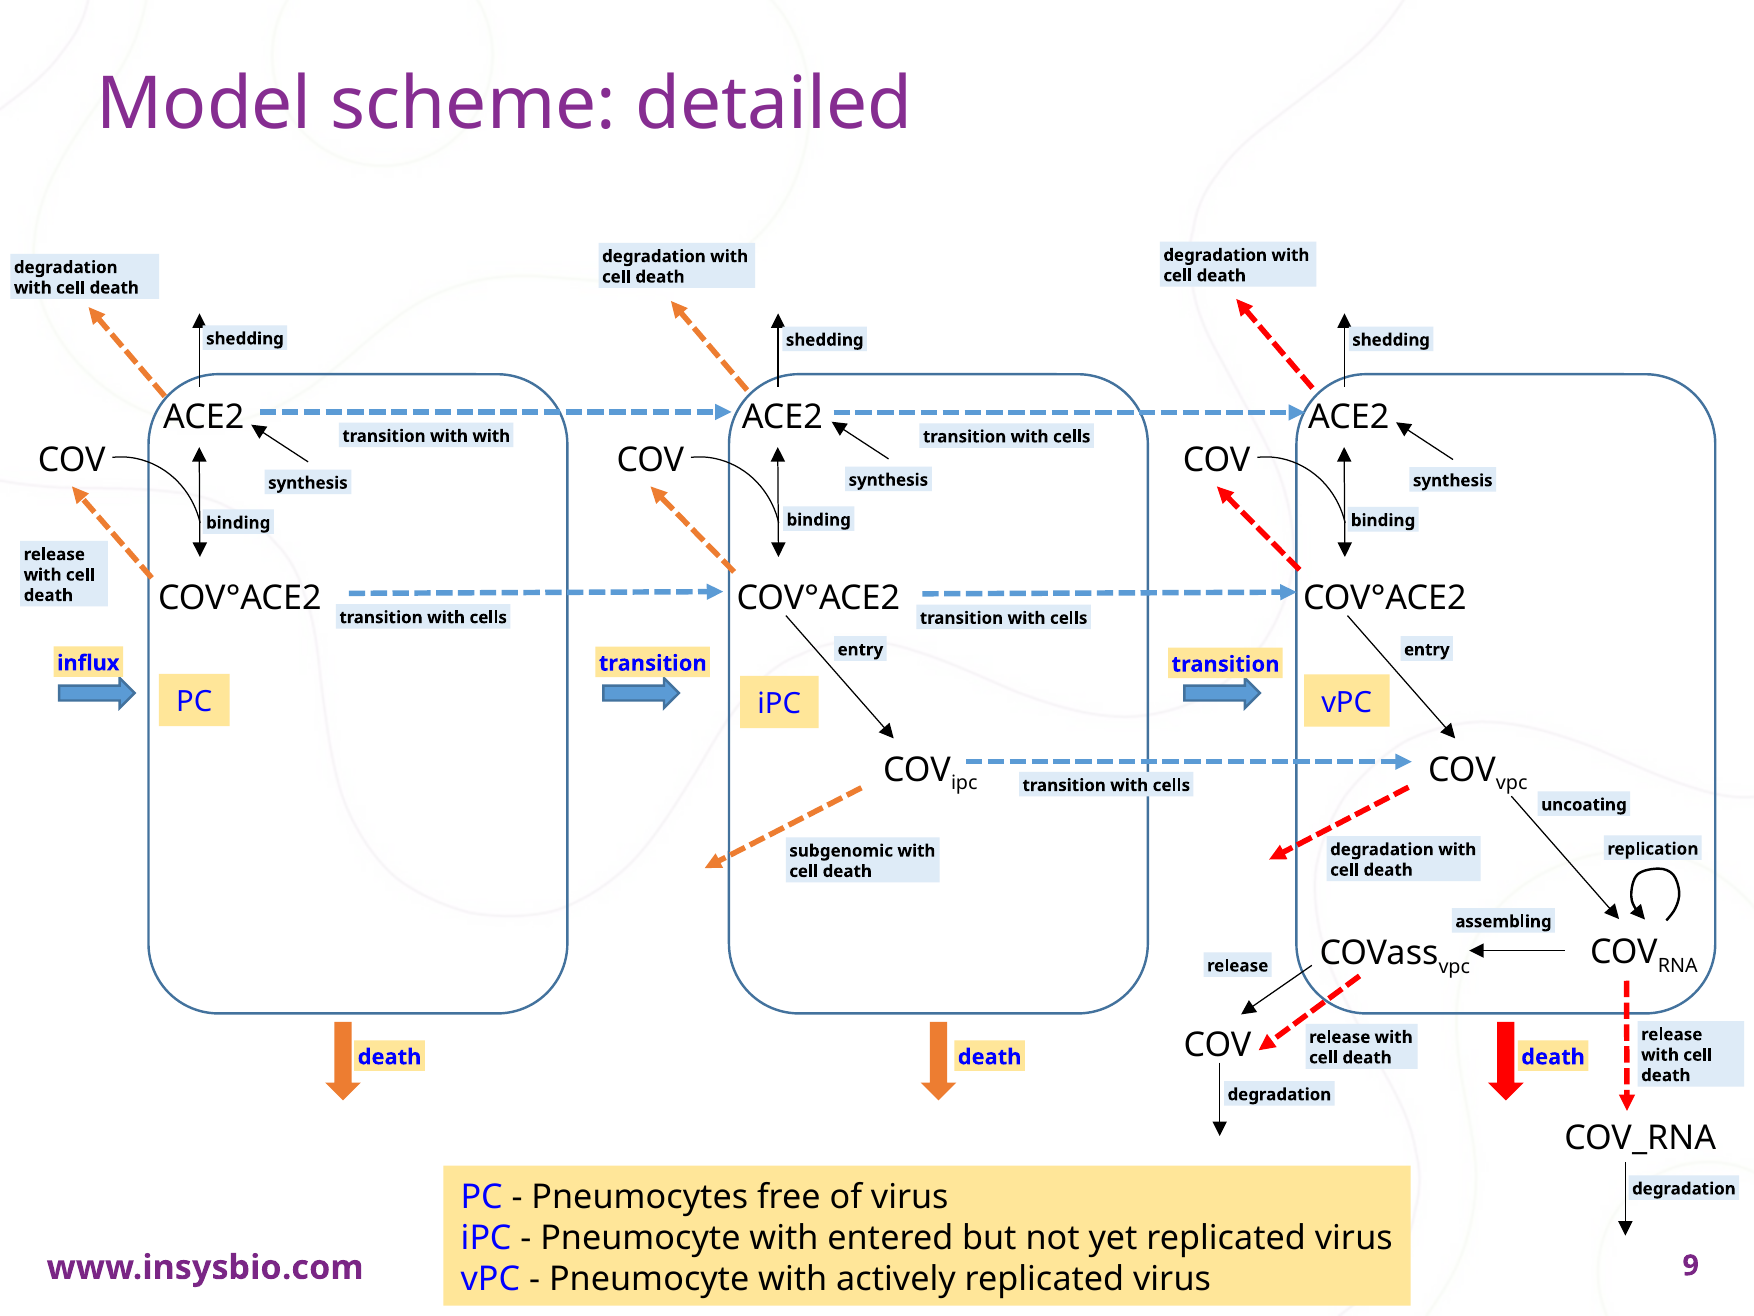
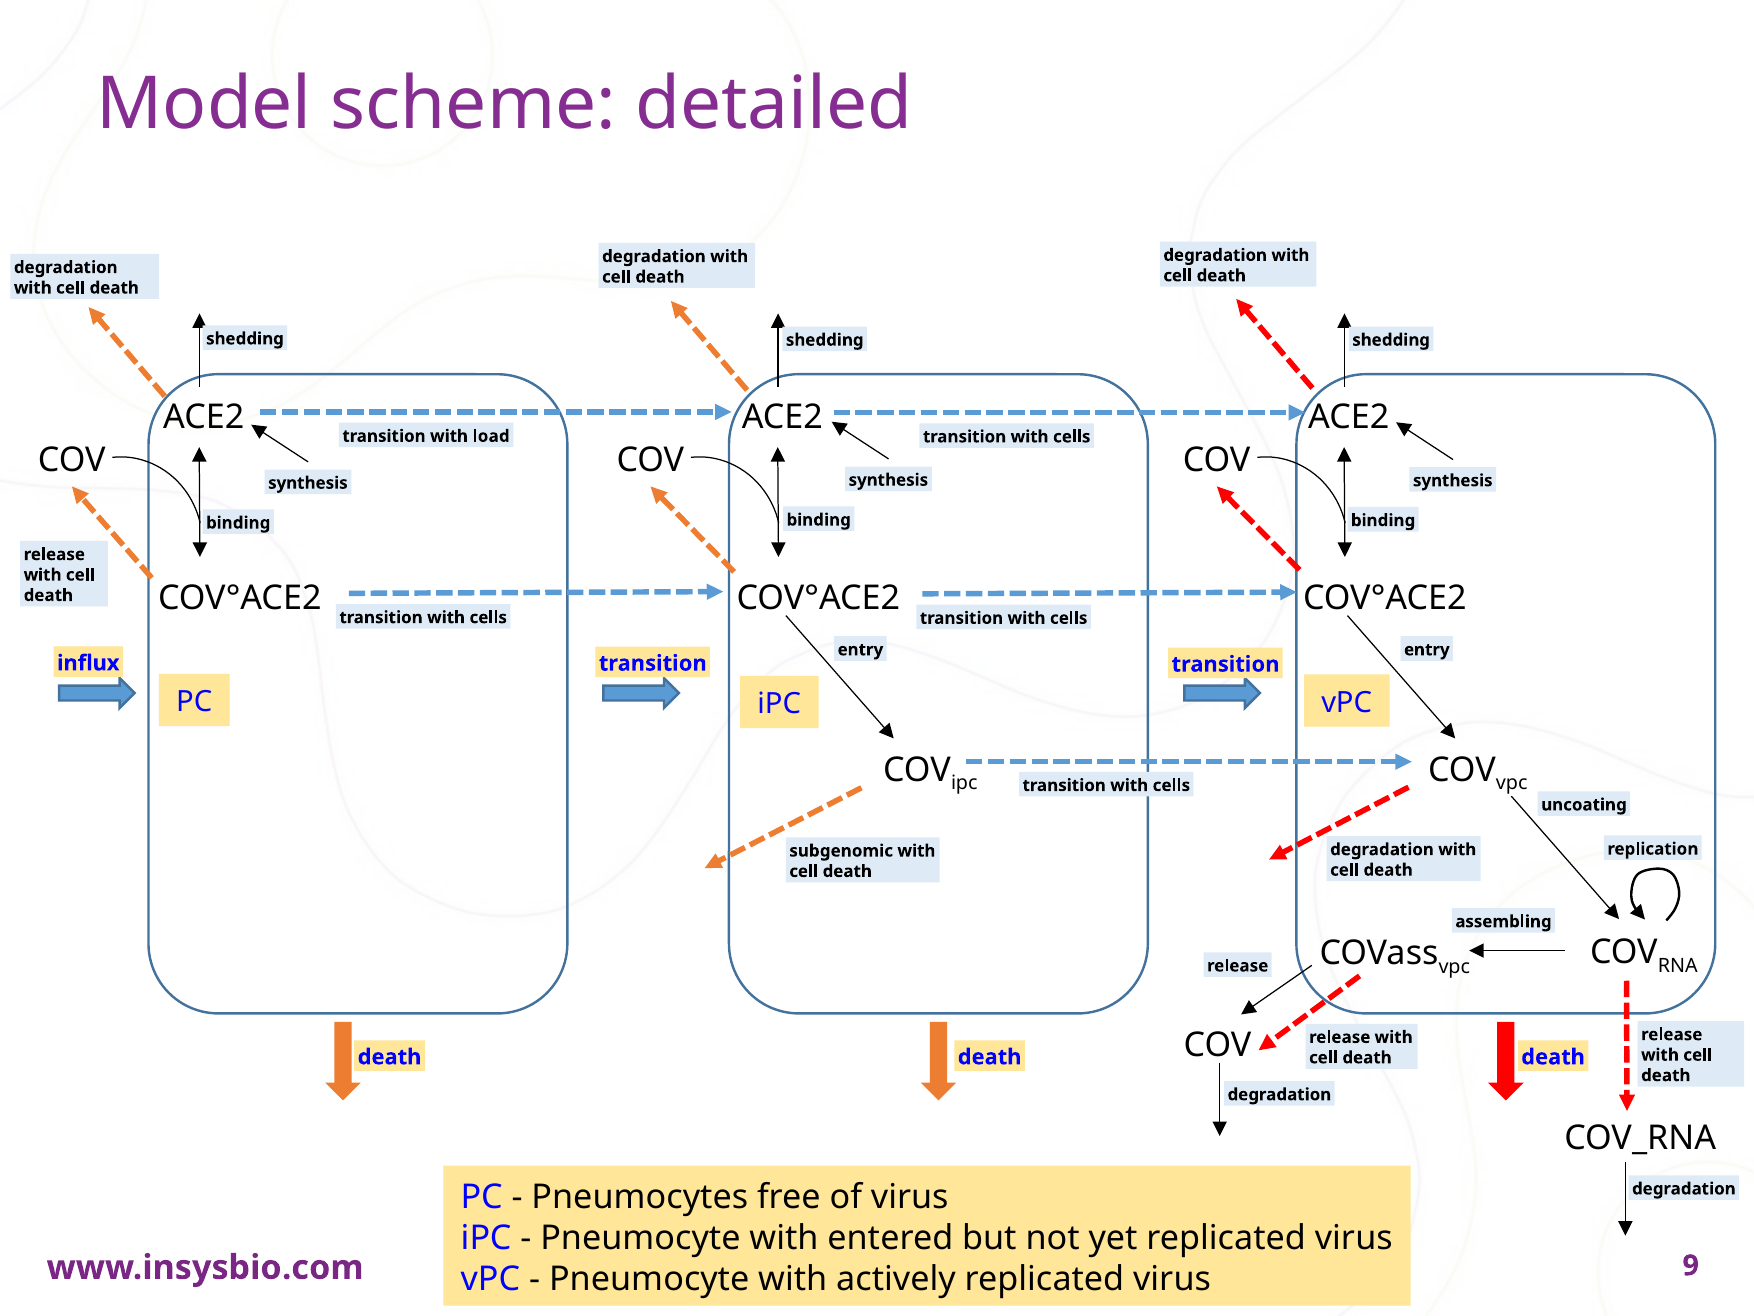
with with: with -> load
